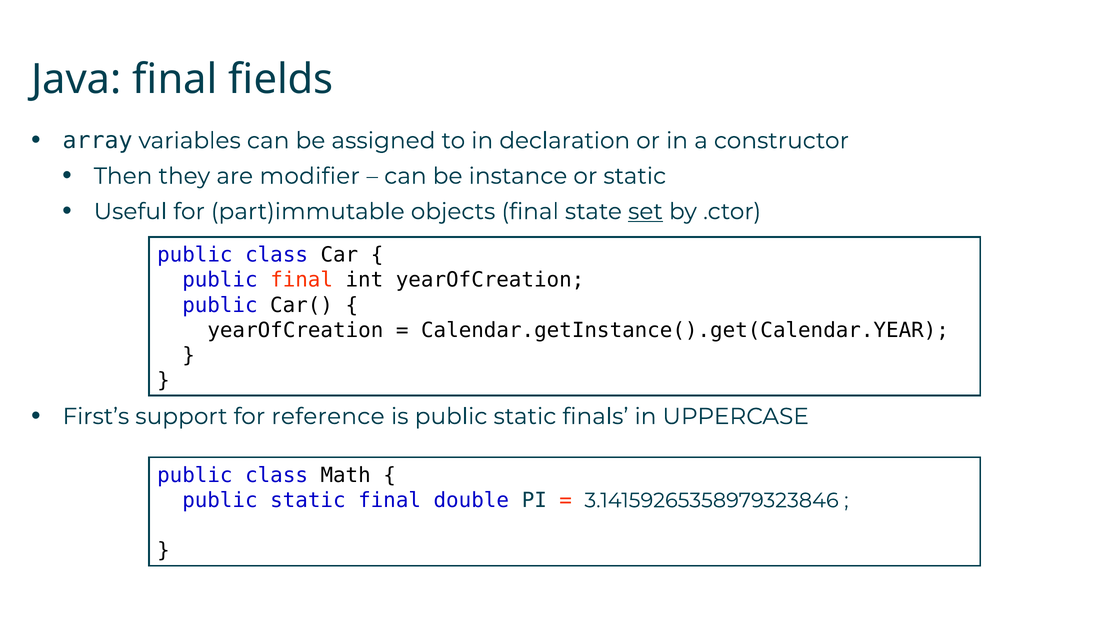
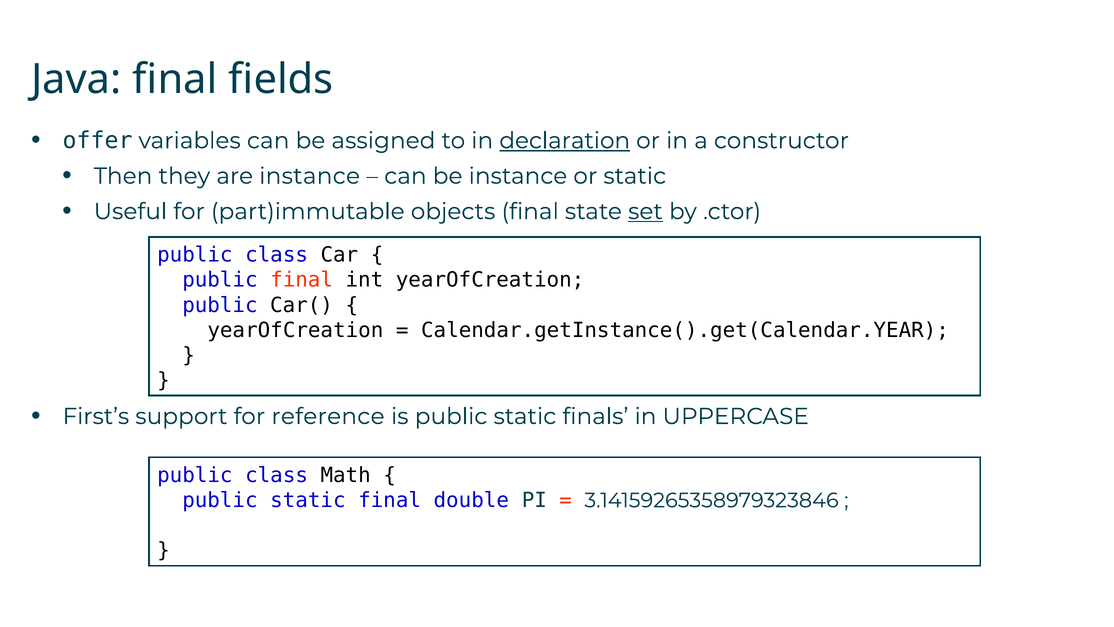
array: array -> offer
declaration underline: none -> present
are modifier: modifier -> instance
